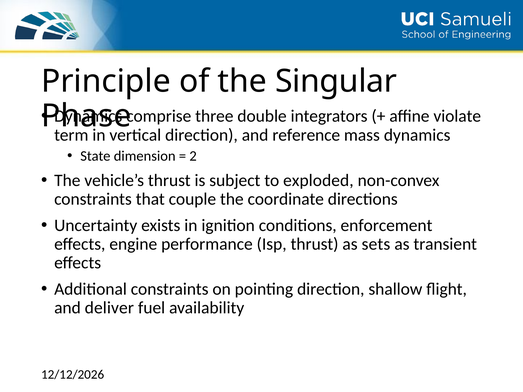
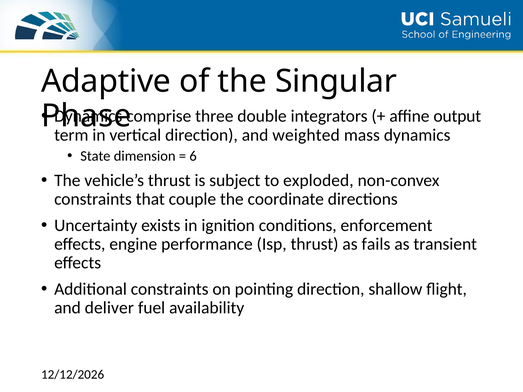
Principle: Principle -> Adaptive
violate: violate -> output
reference: reference -> weighted
2: 2 -> 6
sets: sets -> fails
